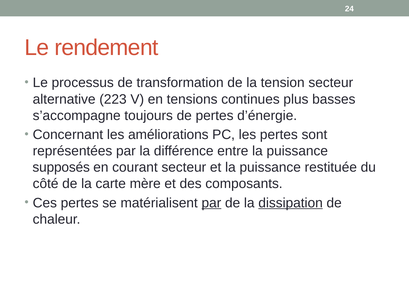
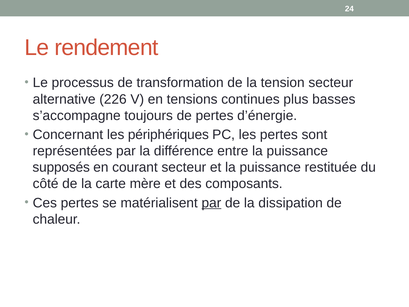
223: 223 -> 226
améliorations: améliorations -> périphériques
dissipation underline: present -> none
